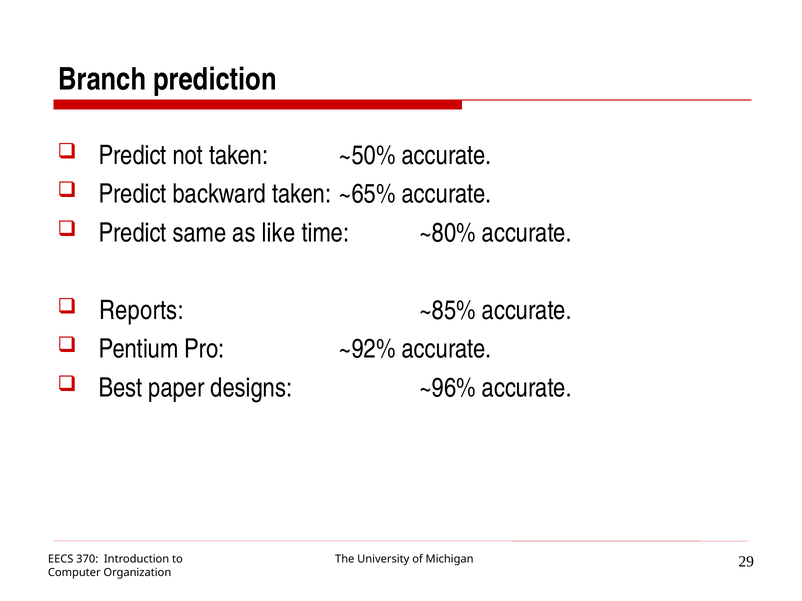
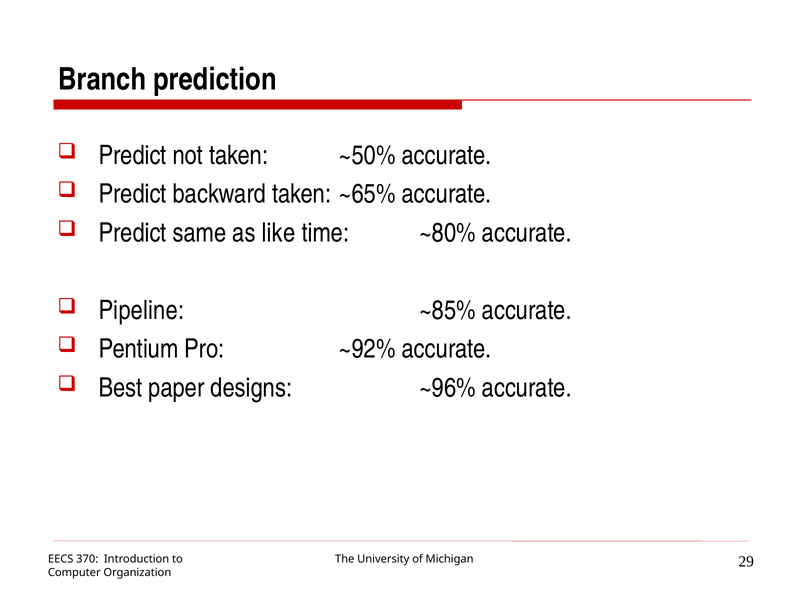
Reports: Reports -> Pipeline
